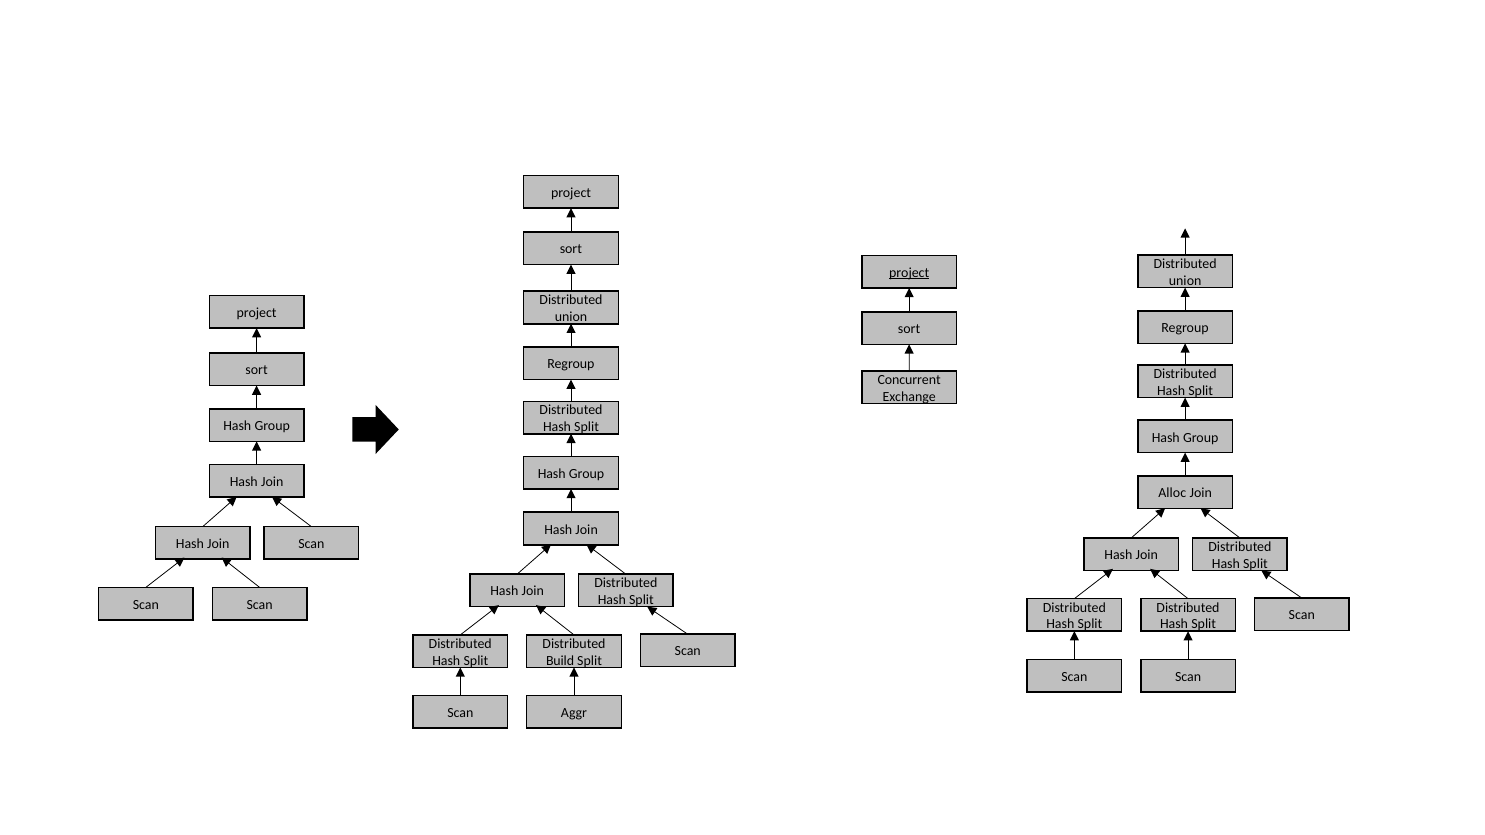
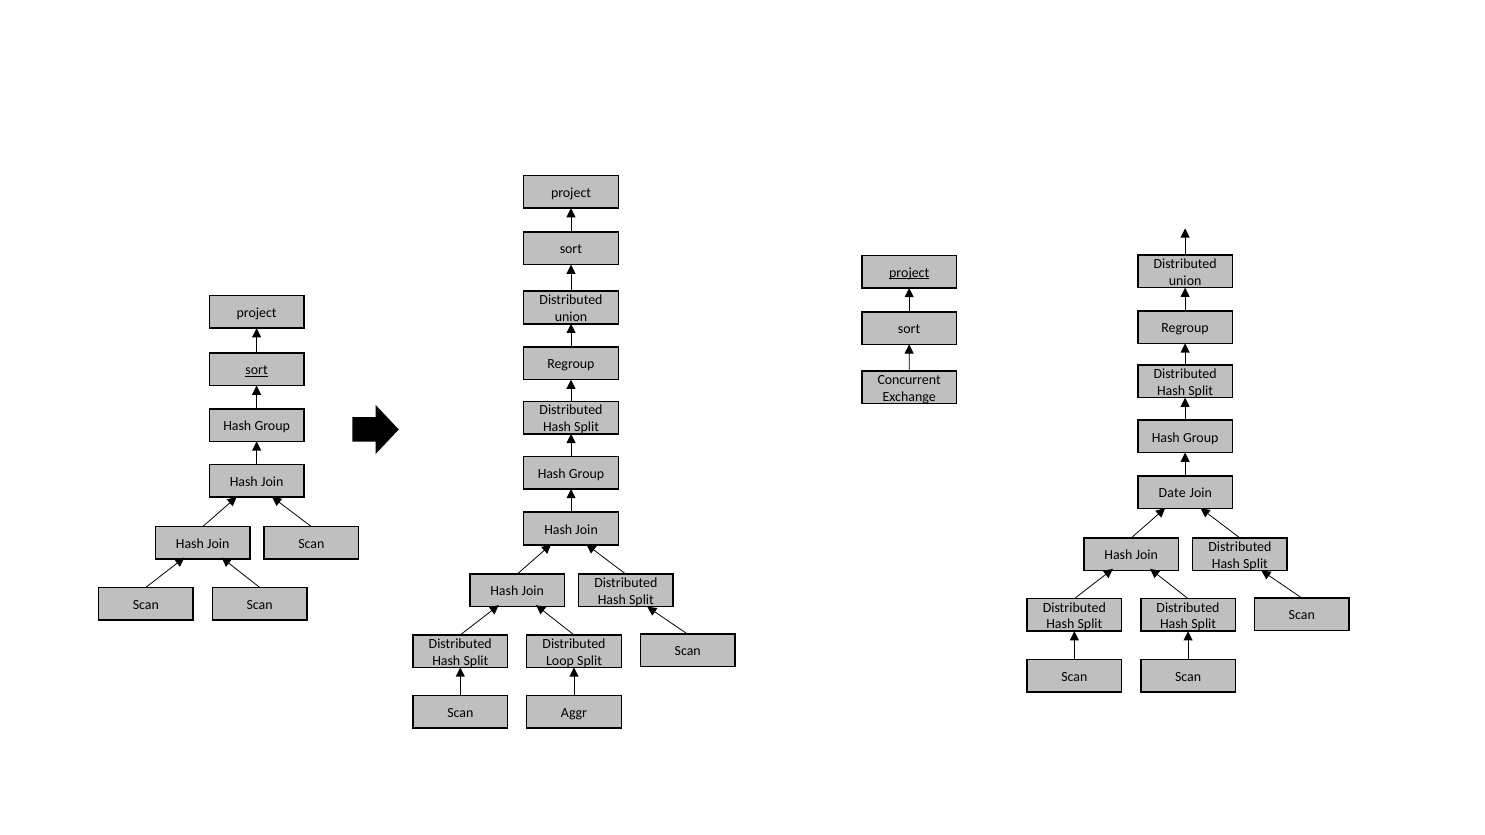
sort at (257, 370) underline: none -> present
Alloc: Alloc -> Date
Build: Build -> Loop
